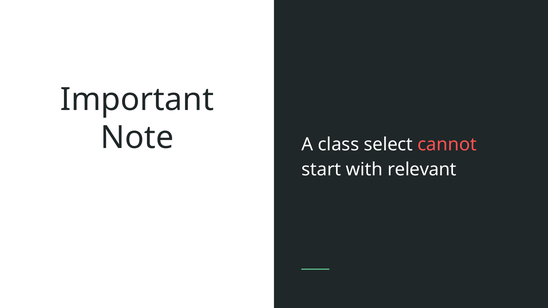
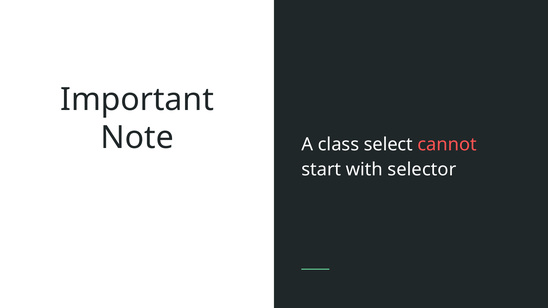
relevant: relevant -> selector
